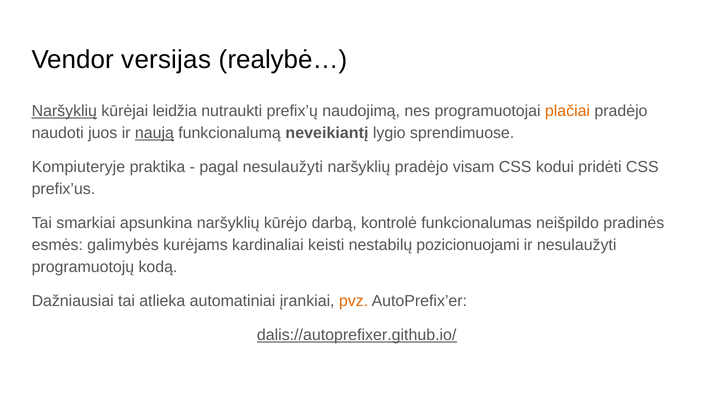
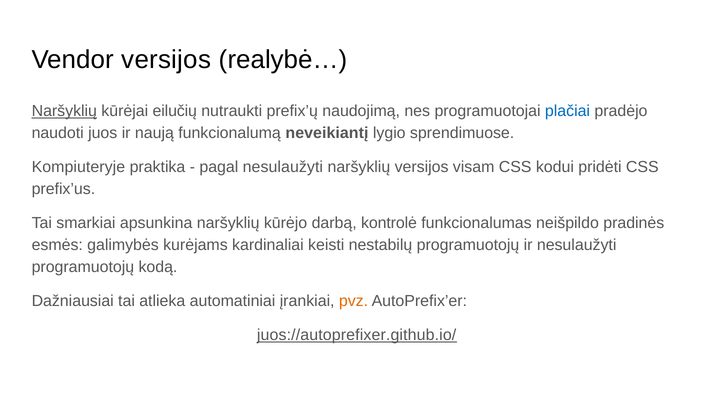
Vendor versijas: versijas -> versijos
leidžia: leidžia -> eilučių
plačiai colour: orange -> blue
naują underline: present -> none
naršyklių pradėjo: pradėjo -> versijos
nestabilų pozicionuojami: pozicionuojami -> programuotojų
dalis://autoprefixer.github.io/: dalis://autoprefixer.github.io/ -> juos://autoprefixer.github.io/
